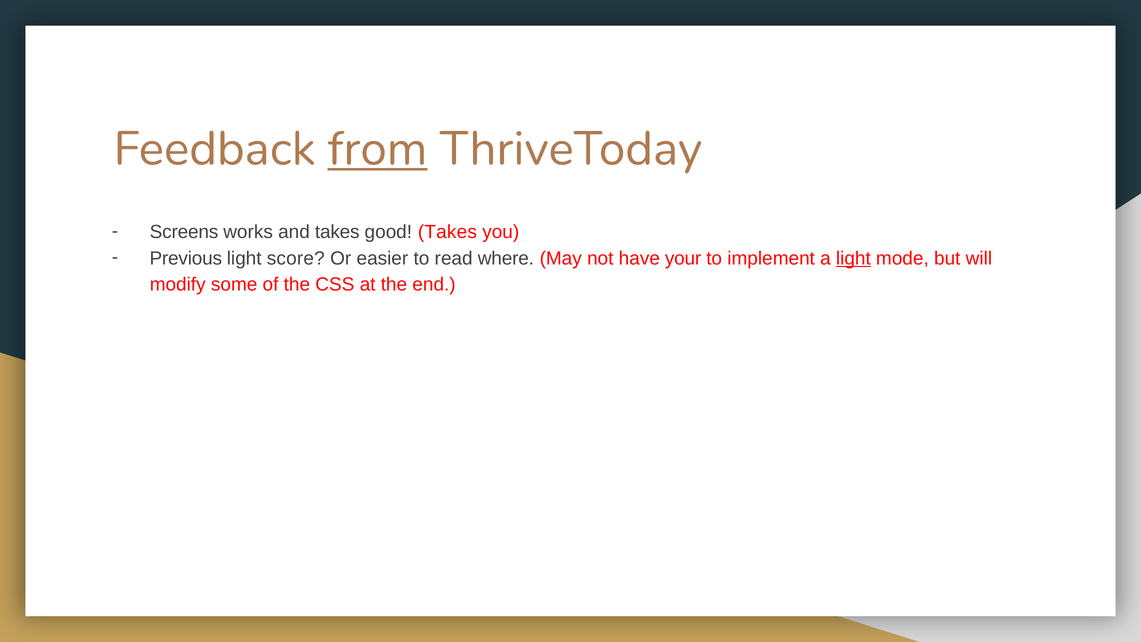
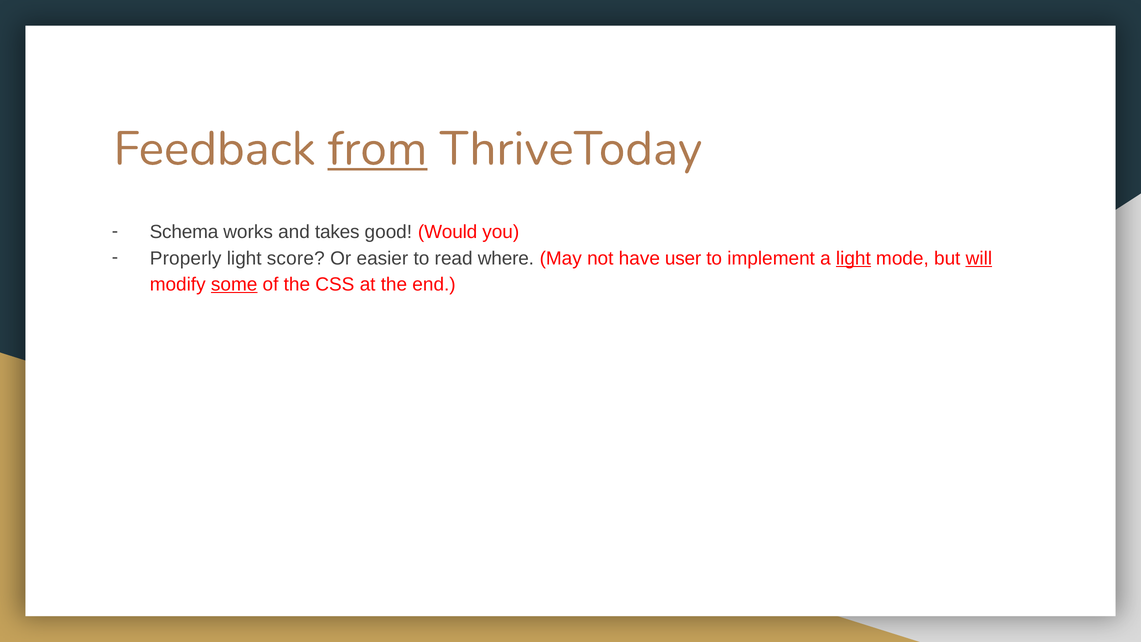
Screens: Screens -> Schema
good Takes: Takes -> Would
Previous: Previous -> Properly
your: your -> user
will underline: none -> present
some underline: none -> present
